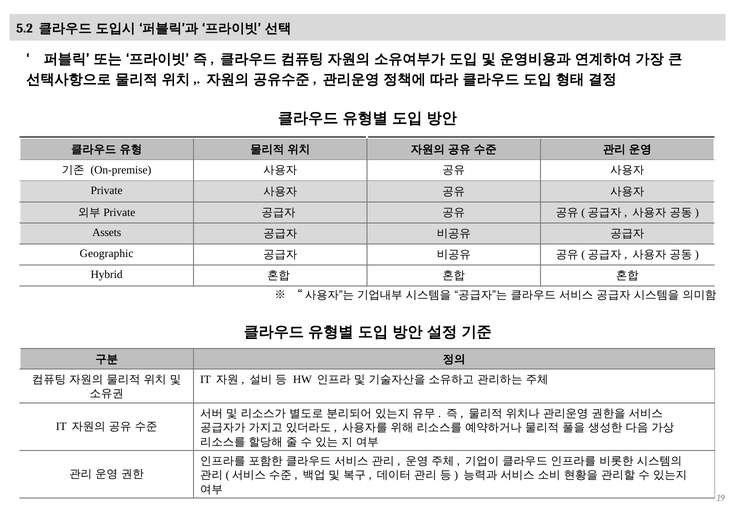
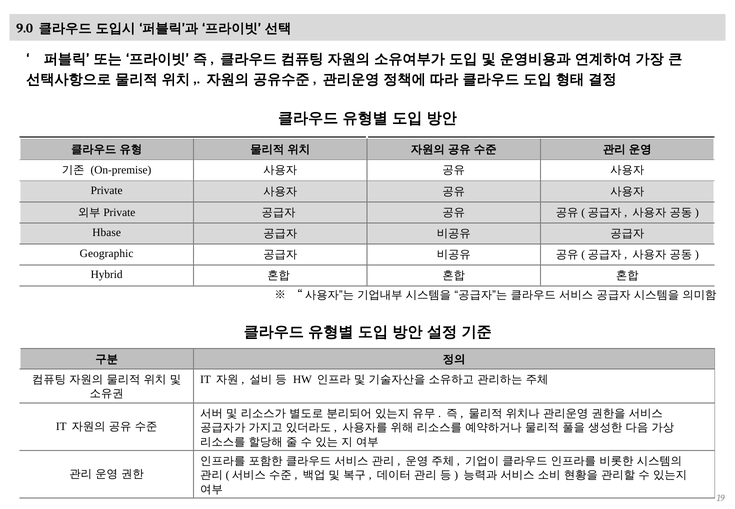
5.2: 5.2 -> 9.0
Assets: Assets -> Hbase
